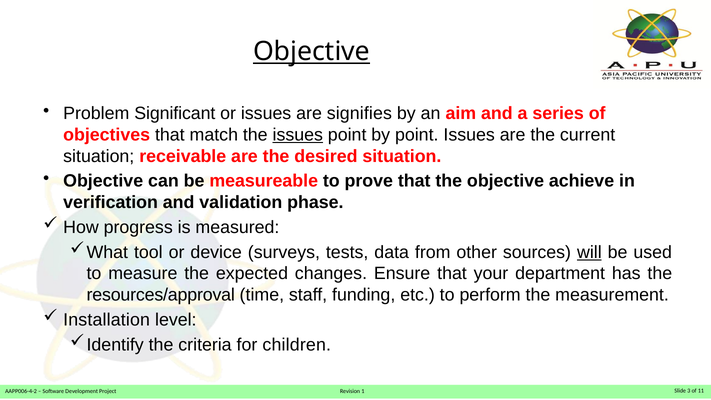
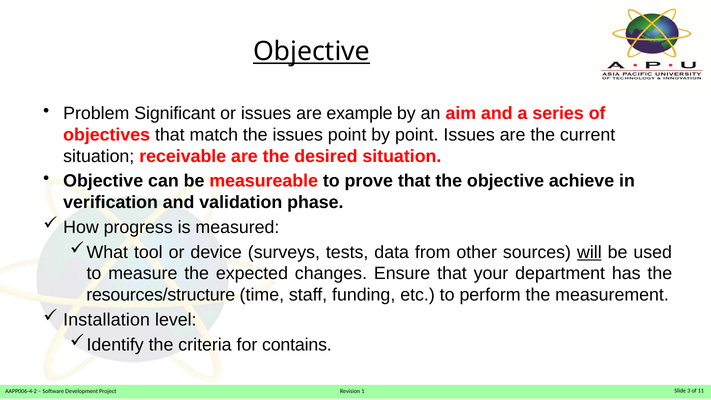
signifies: signifies -> example
issues at (298, 135) underline: present -> none
resources/approval: resources/approval -> resources/structure
children: children -> contains
